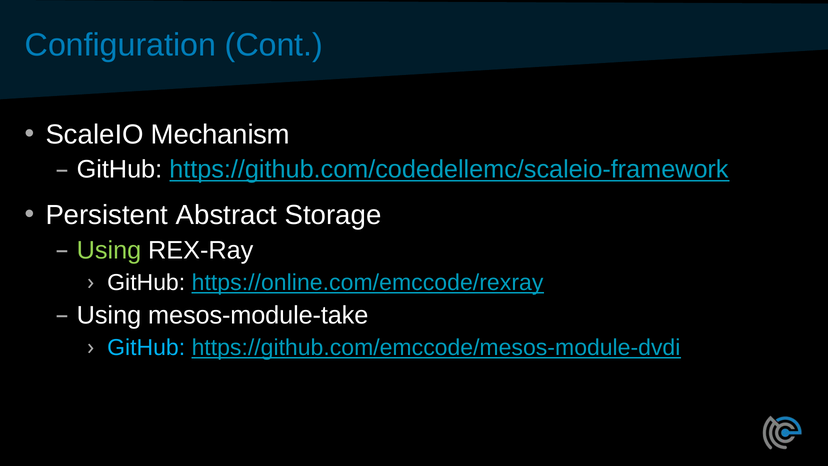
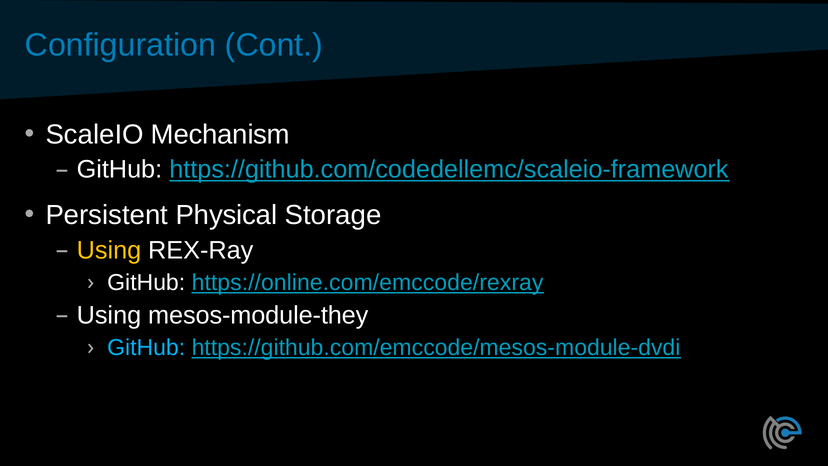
Abstract: Abstract -> Physical
Using at (109, 250) colour: light green -> yellow
mesos-module-take: mesos-module-take -> mesos-module-they
